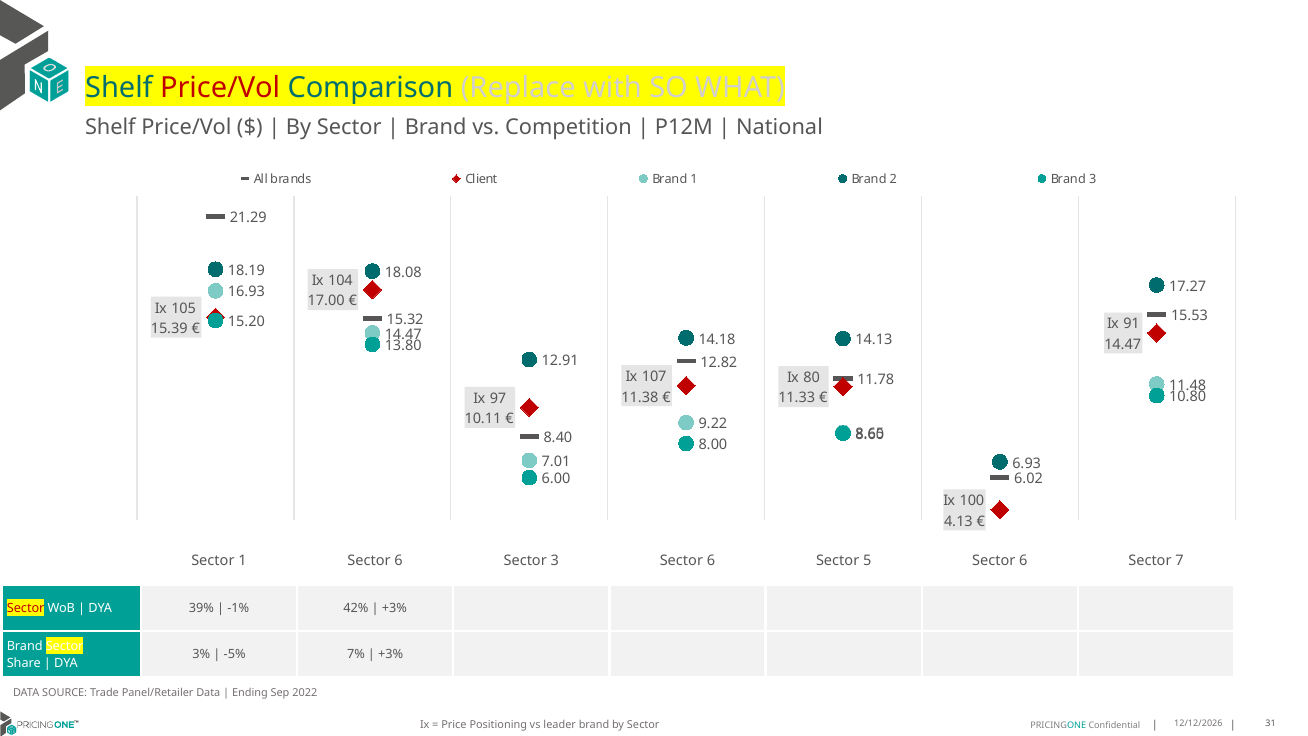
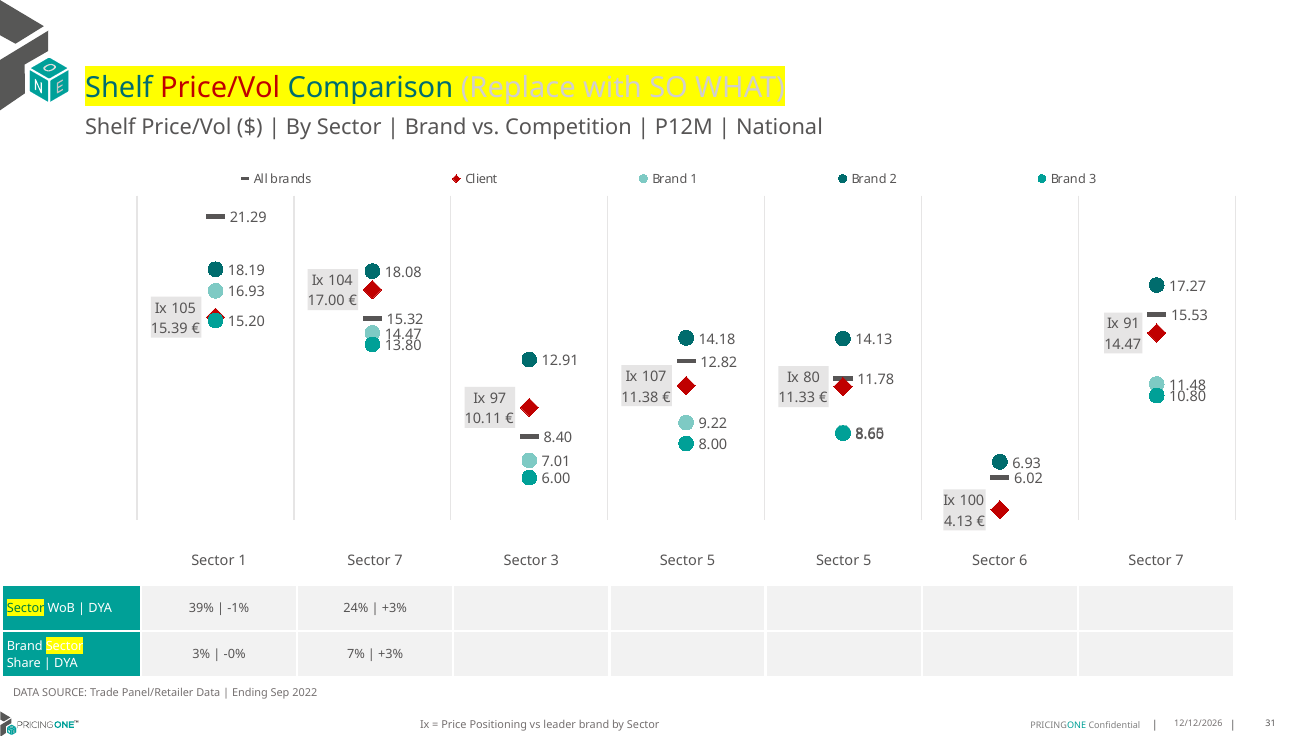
1 Sector 6: 6 -> 7
3 Sector 6: 6 -> 5
Sector at (26, 608) colour: red -> green
42%: 42% -> 24%
-5%: -5% -> -0%
